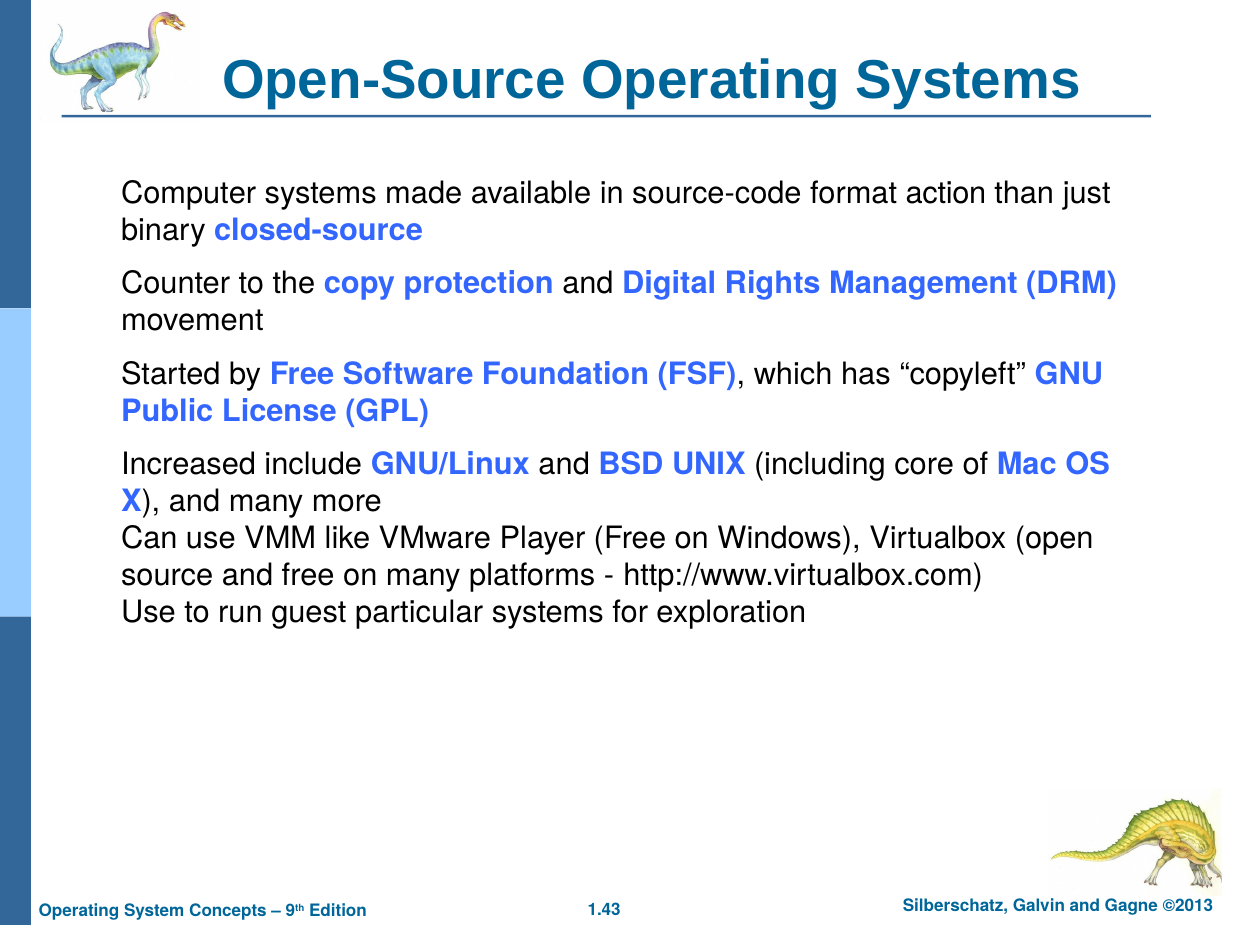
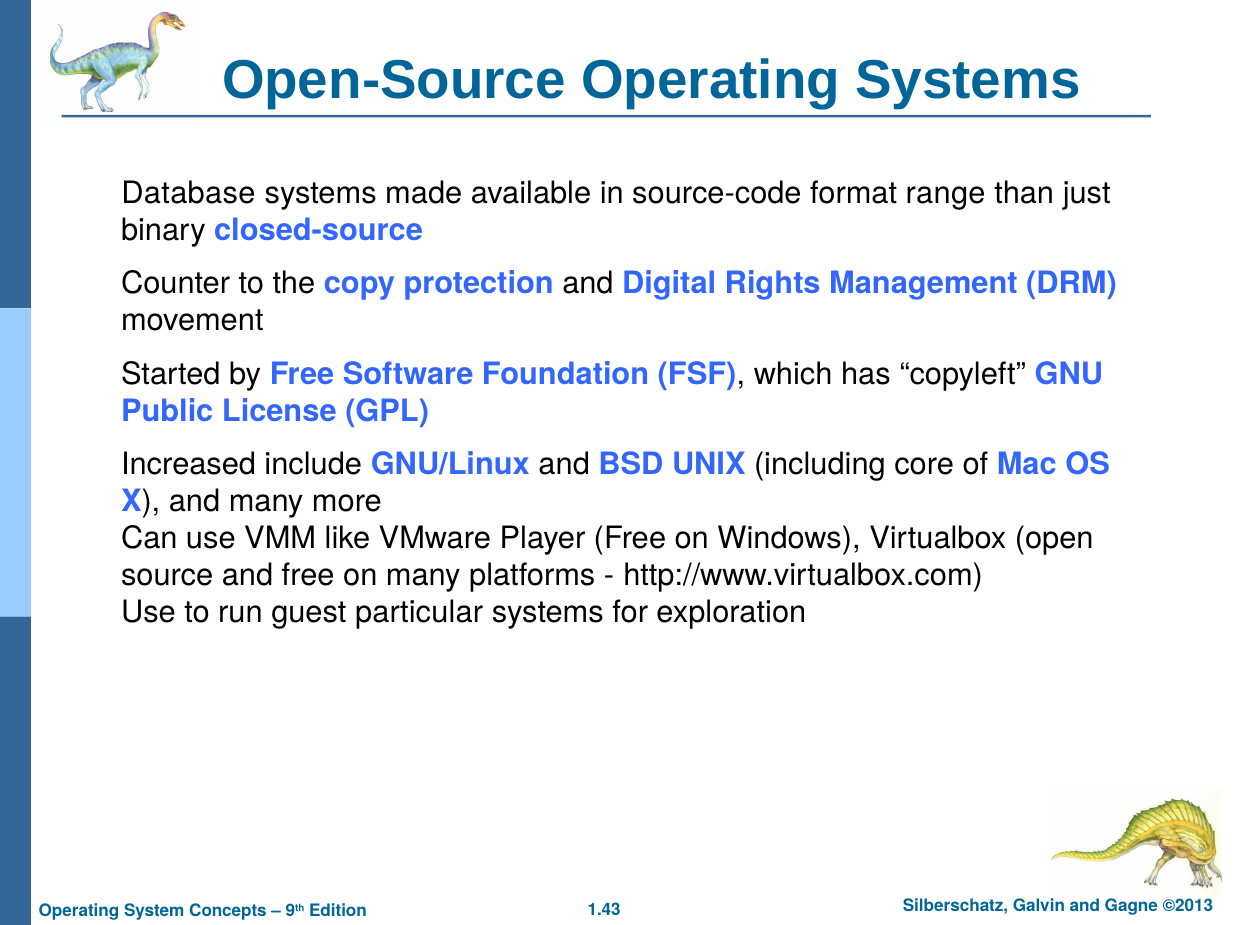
Computer: Computer -> Database
action: action -> range
